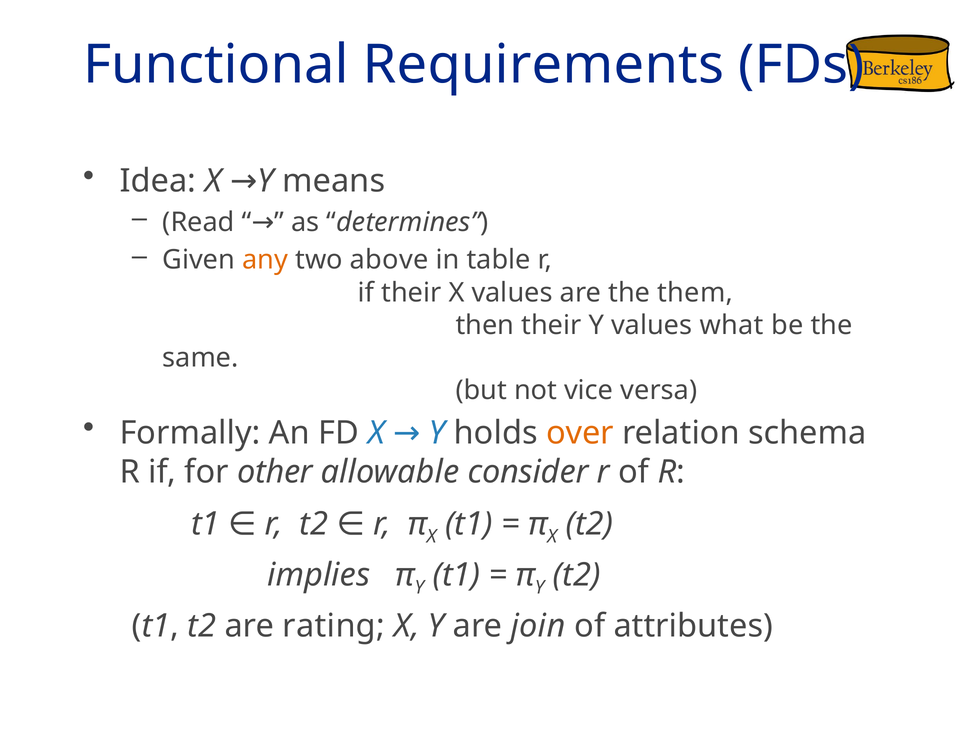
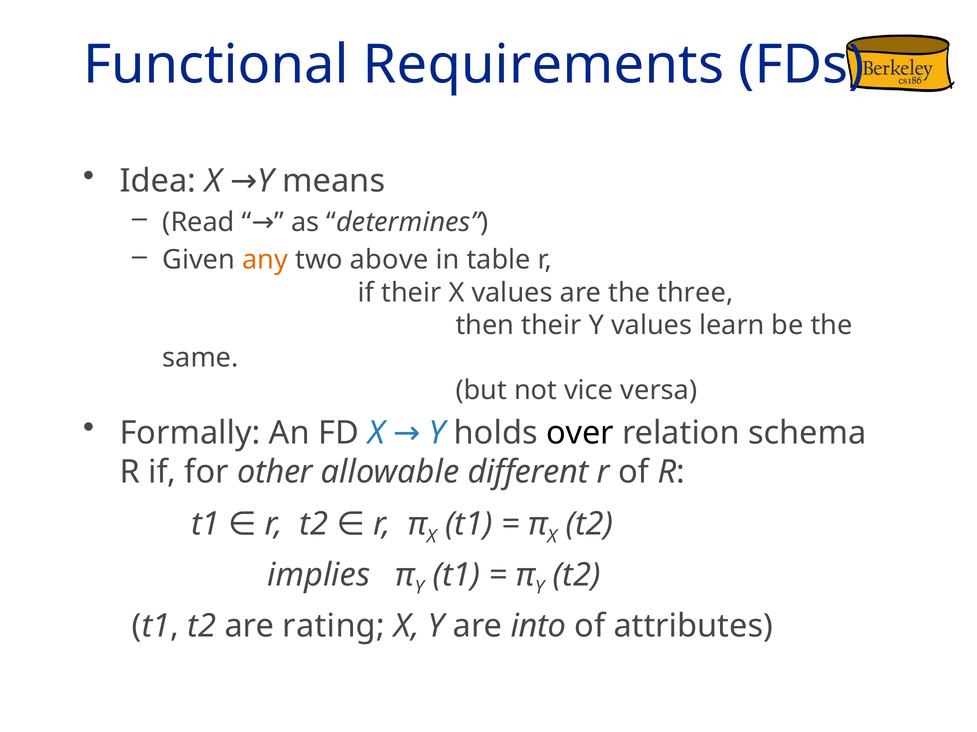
them: them -> three
what: what -> learn
over colour: orange -> black
consider: consider -> different
join: join -> into
